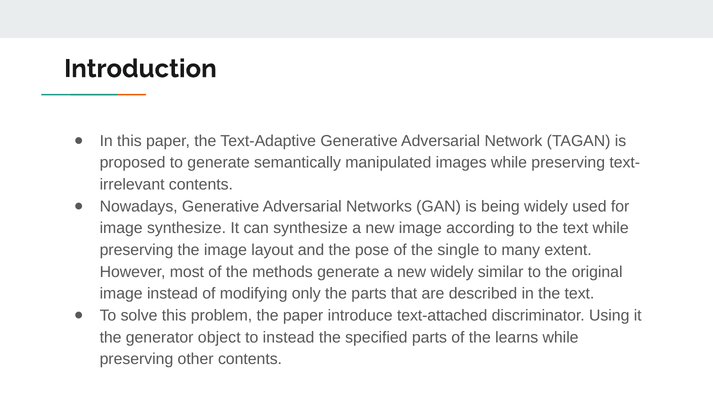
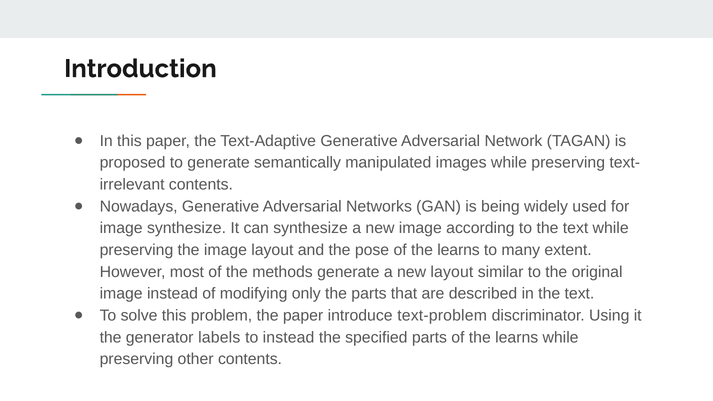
pose of the single: single -> learns
new widely: widely -> layout
text-attached: text-attached -> text-problem
object: object -> labels
